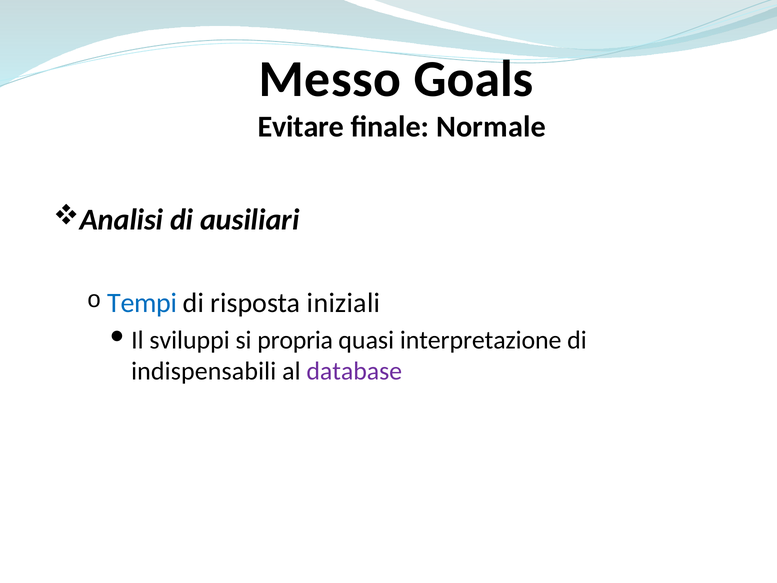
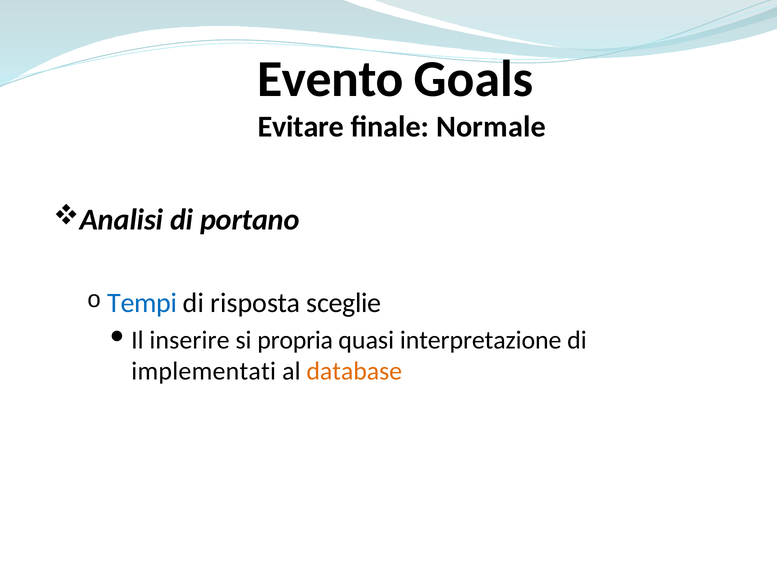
Messo: Messo -> Evento
ausiliari: ausiliari -> portano
iniziali: iniziali -> sceglie
sviluppi: sviluppi -> inserire
indispensabili: indispensabili -> implementati
database colour: purple -> orange
